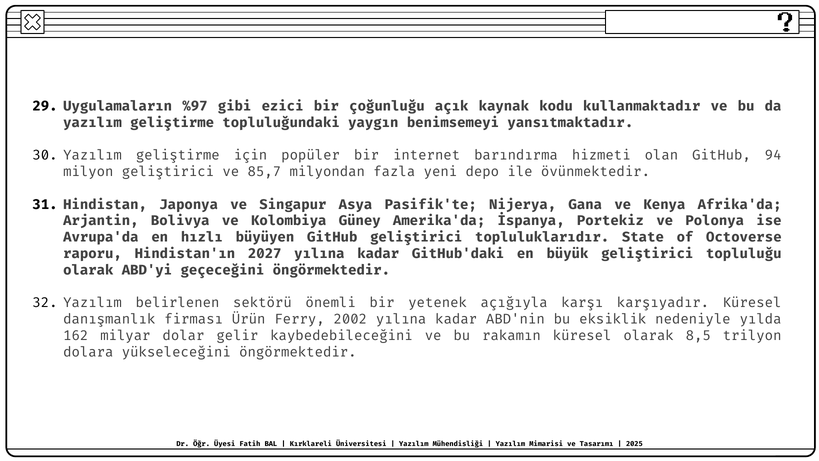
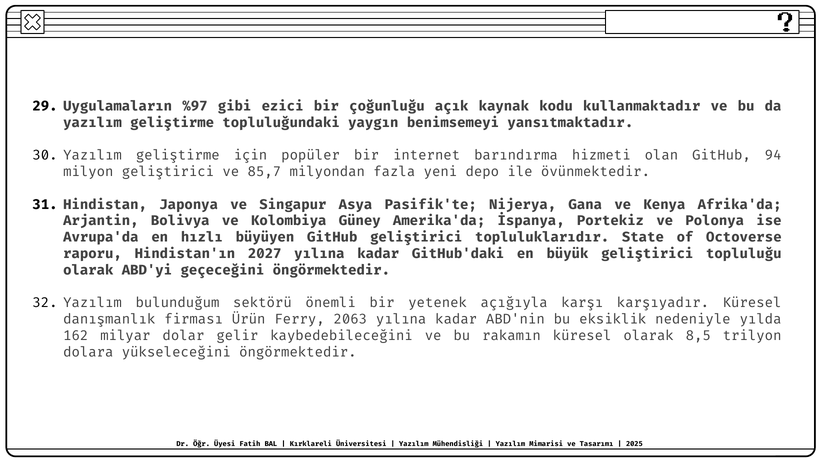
belirlenen: belirlenen -> bulunduğum
2002: 2002 -> 2063
